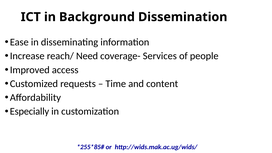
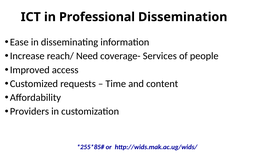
Background: Background -> Professional
Especially: Especially -> Providers
